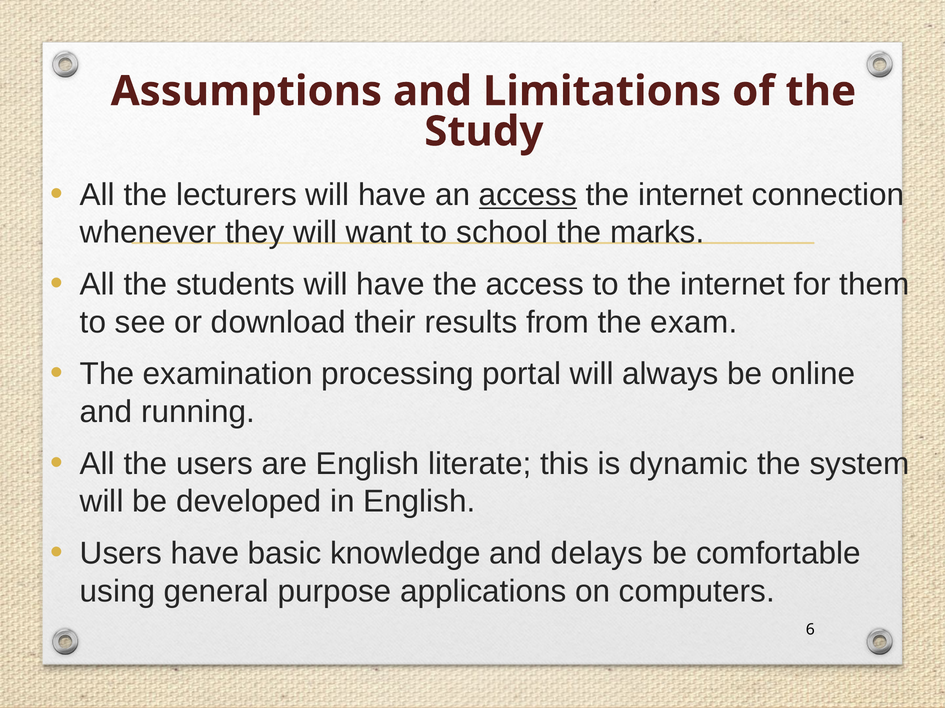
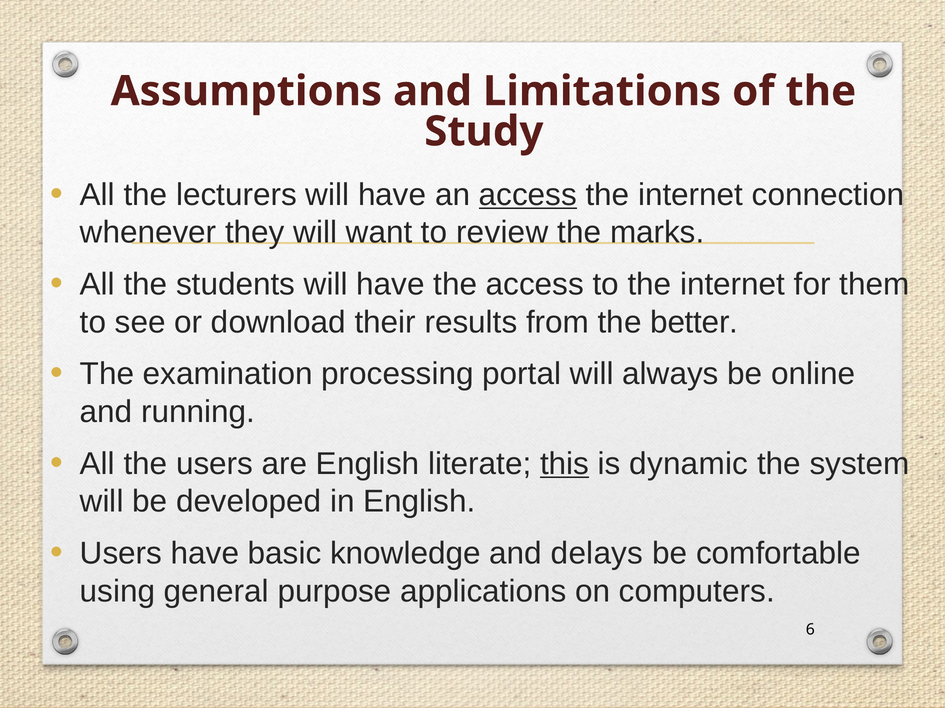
school: school -> review
exam: exam -> better
this underline: none -> present
